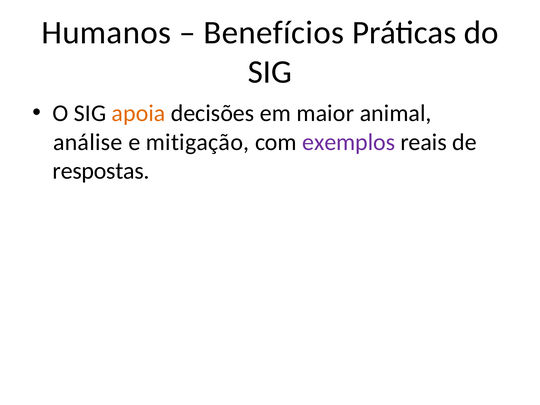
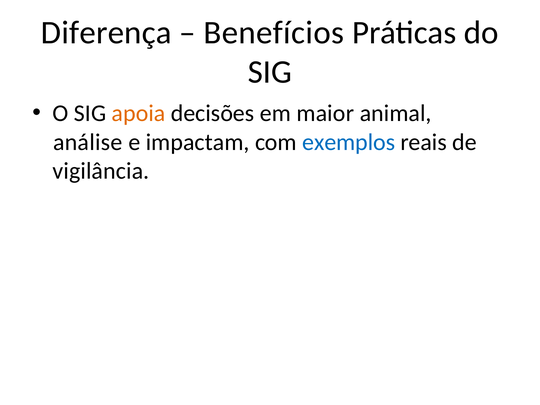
Humanos: Humanos -> Diferença
mitigação: mitigação -> impactam
exemplos colour: purple -> blue
respostas: respostas -> vigilância
